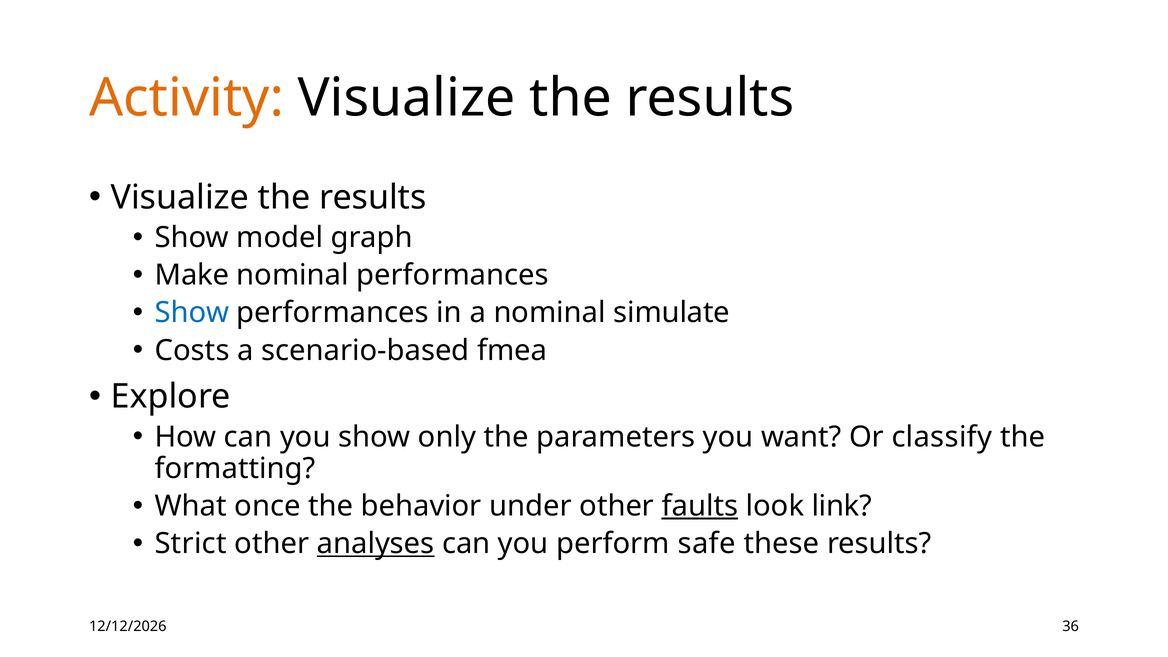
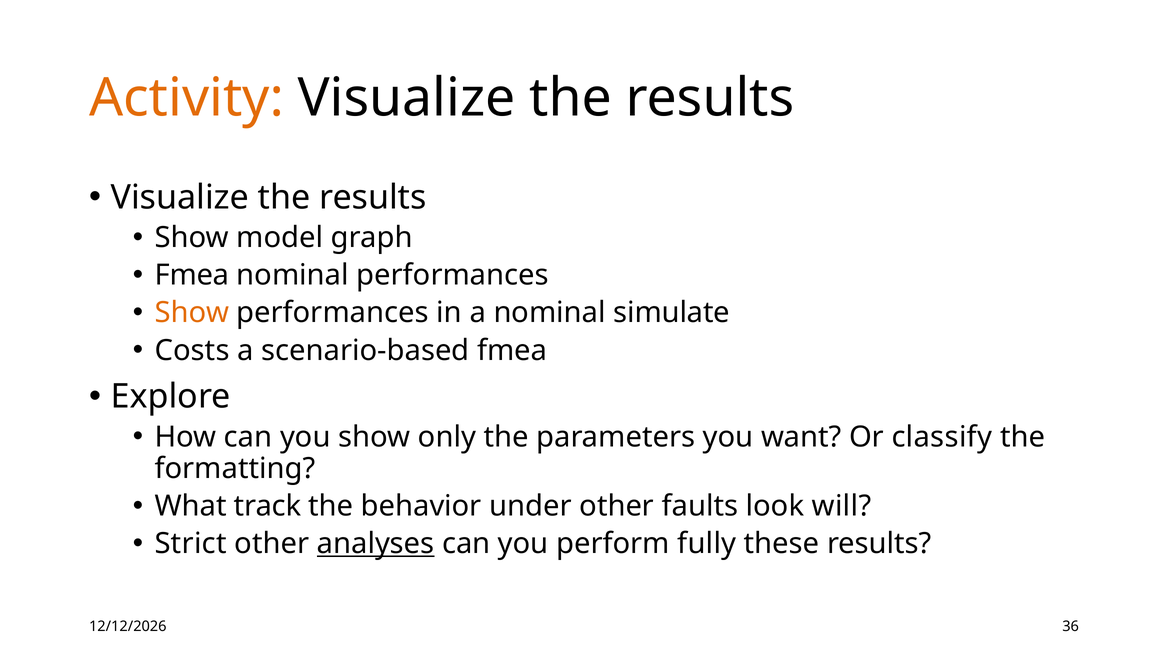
Make at (192, 275): Make -> Fmea
Show at (192, 313) colour: blue -> orange
once: once -> track
faults underline: present -> none
link: link -> will
safe: safe -> fully
